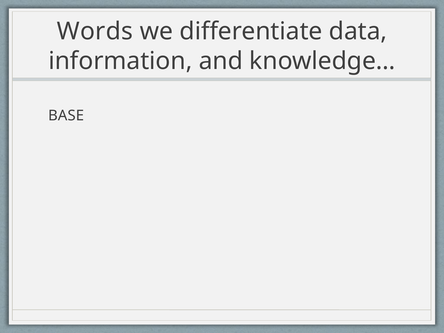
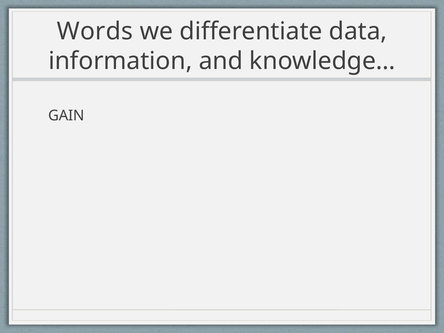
BASE: BASE -> GAIN
